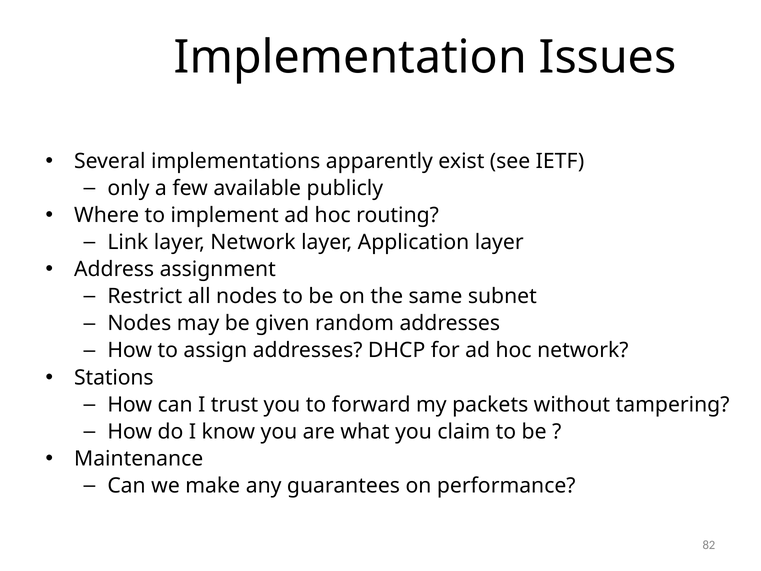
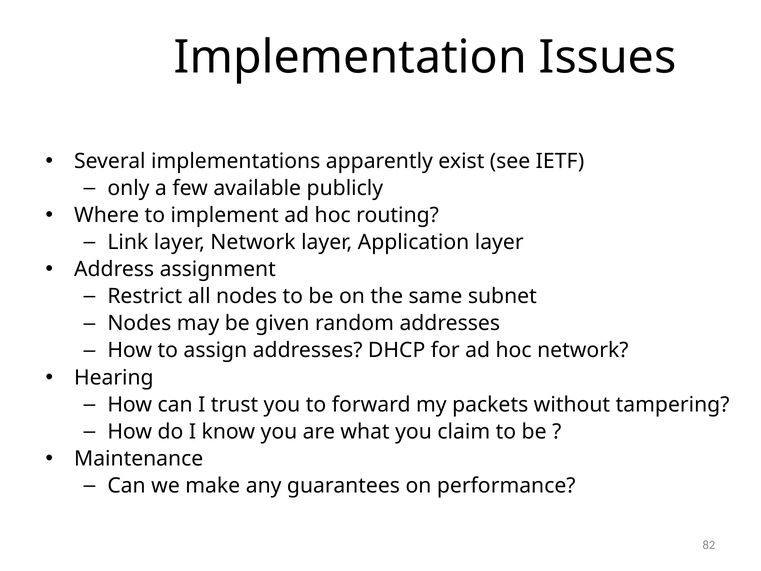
Stations: Stations -> Hearing
